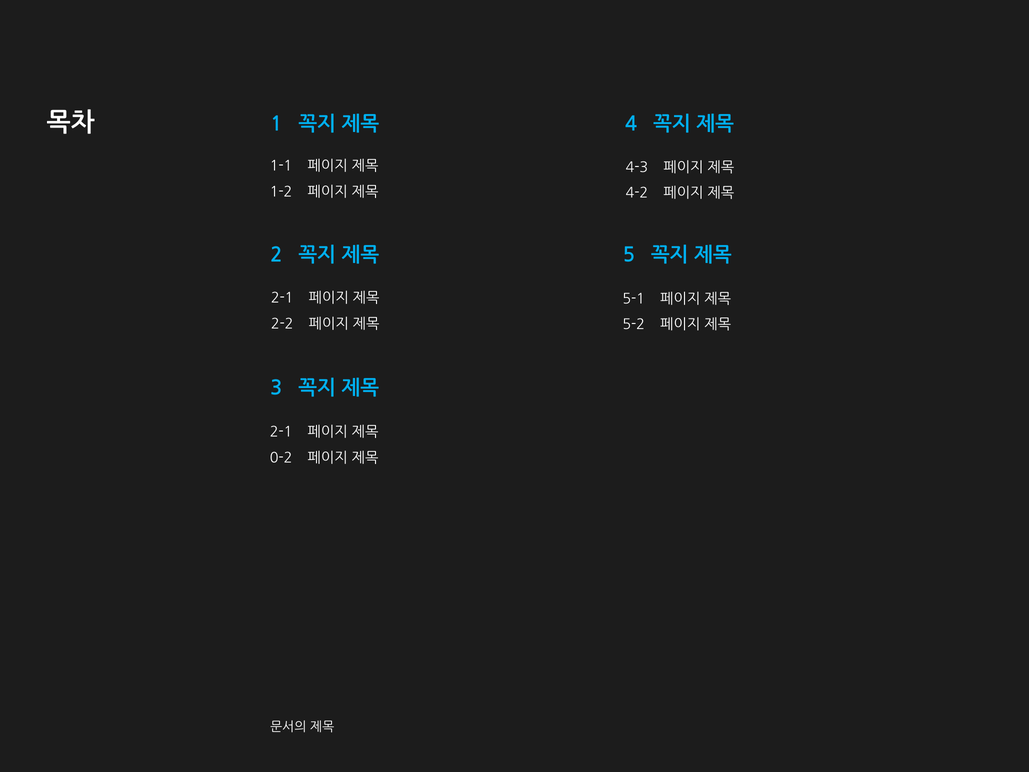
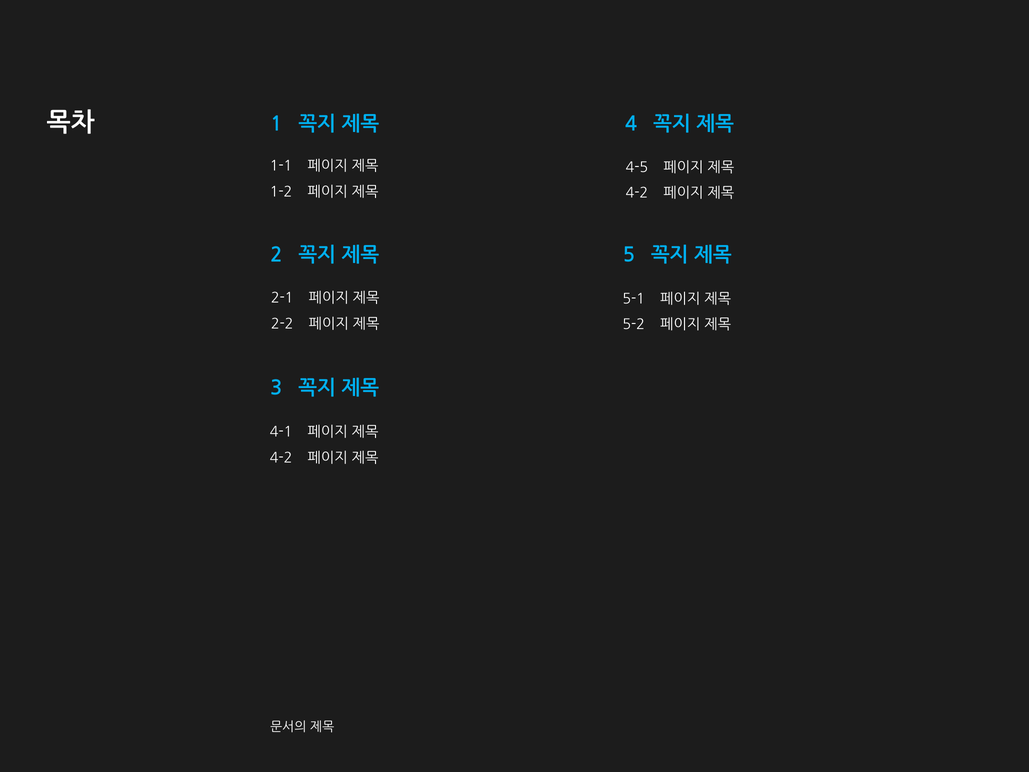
4-3: 4-3 -> 4-5
2-1 at (281, 432): 2-1 -> 4-1
0-2 at (281, 458): 0-2 -> 4-2
